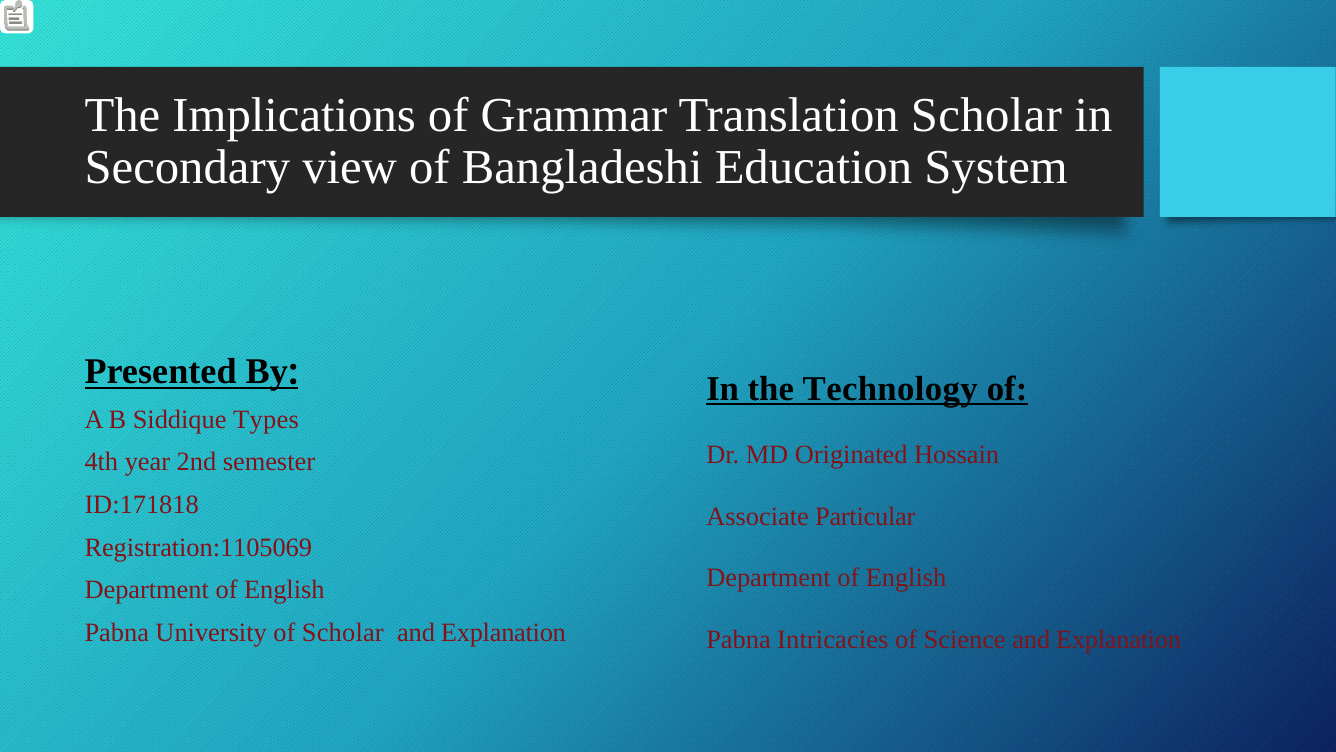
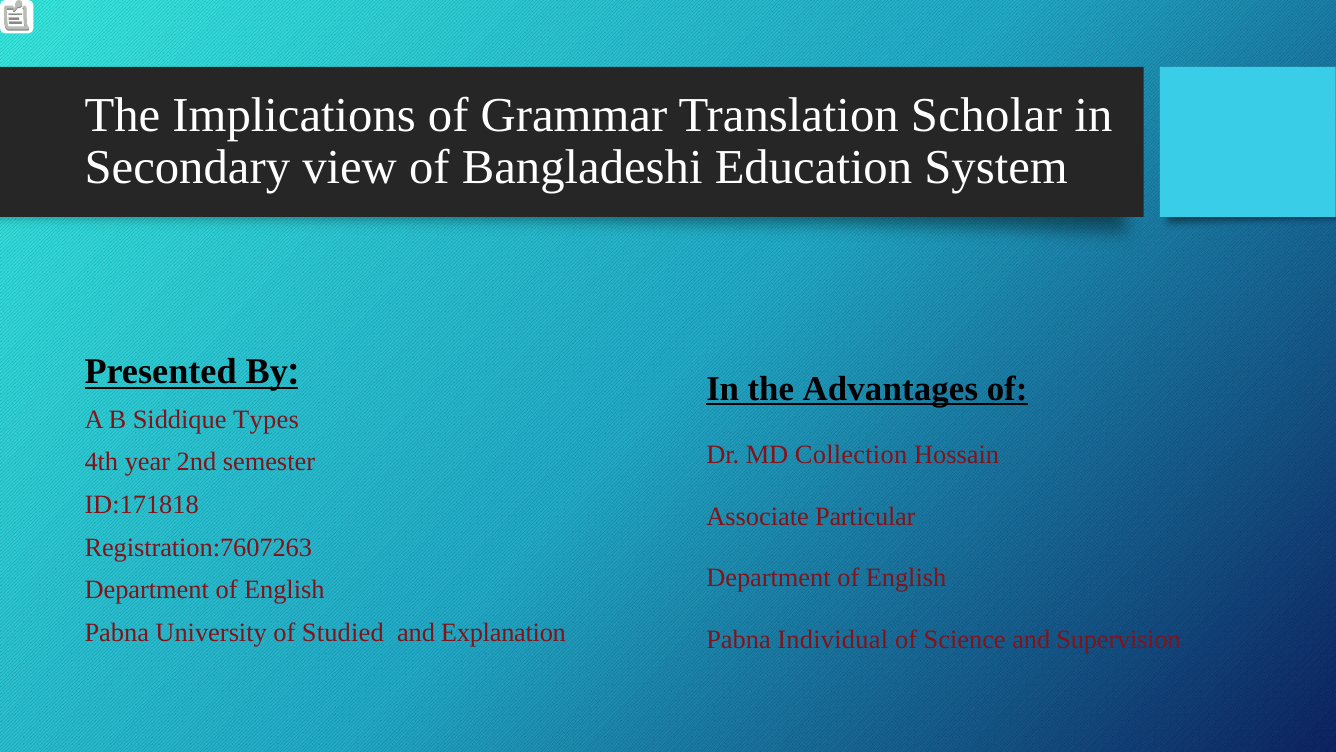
Technology: Technology -> Advantages
Originated: Originated -> Collection
Registration:1105069: Registration:1105069 -> Registration:7607263
of Scholar: Scholar -> Studied
Intricacies: Intricacies -> Individual
Science and Explanation: Explanation -> Supervision
